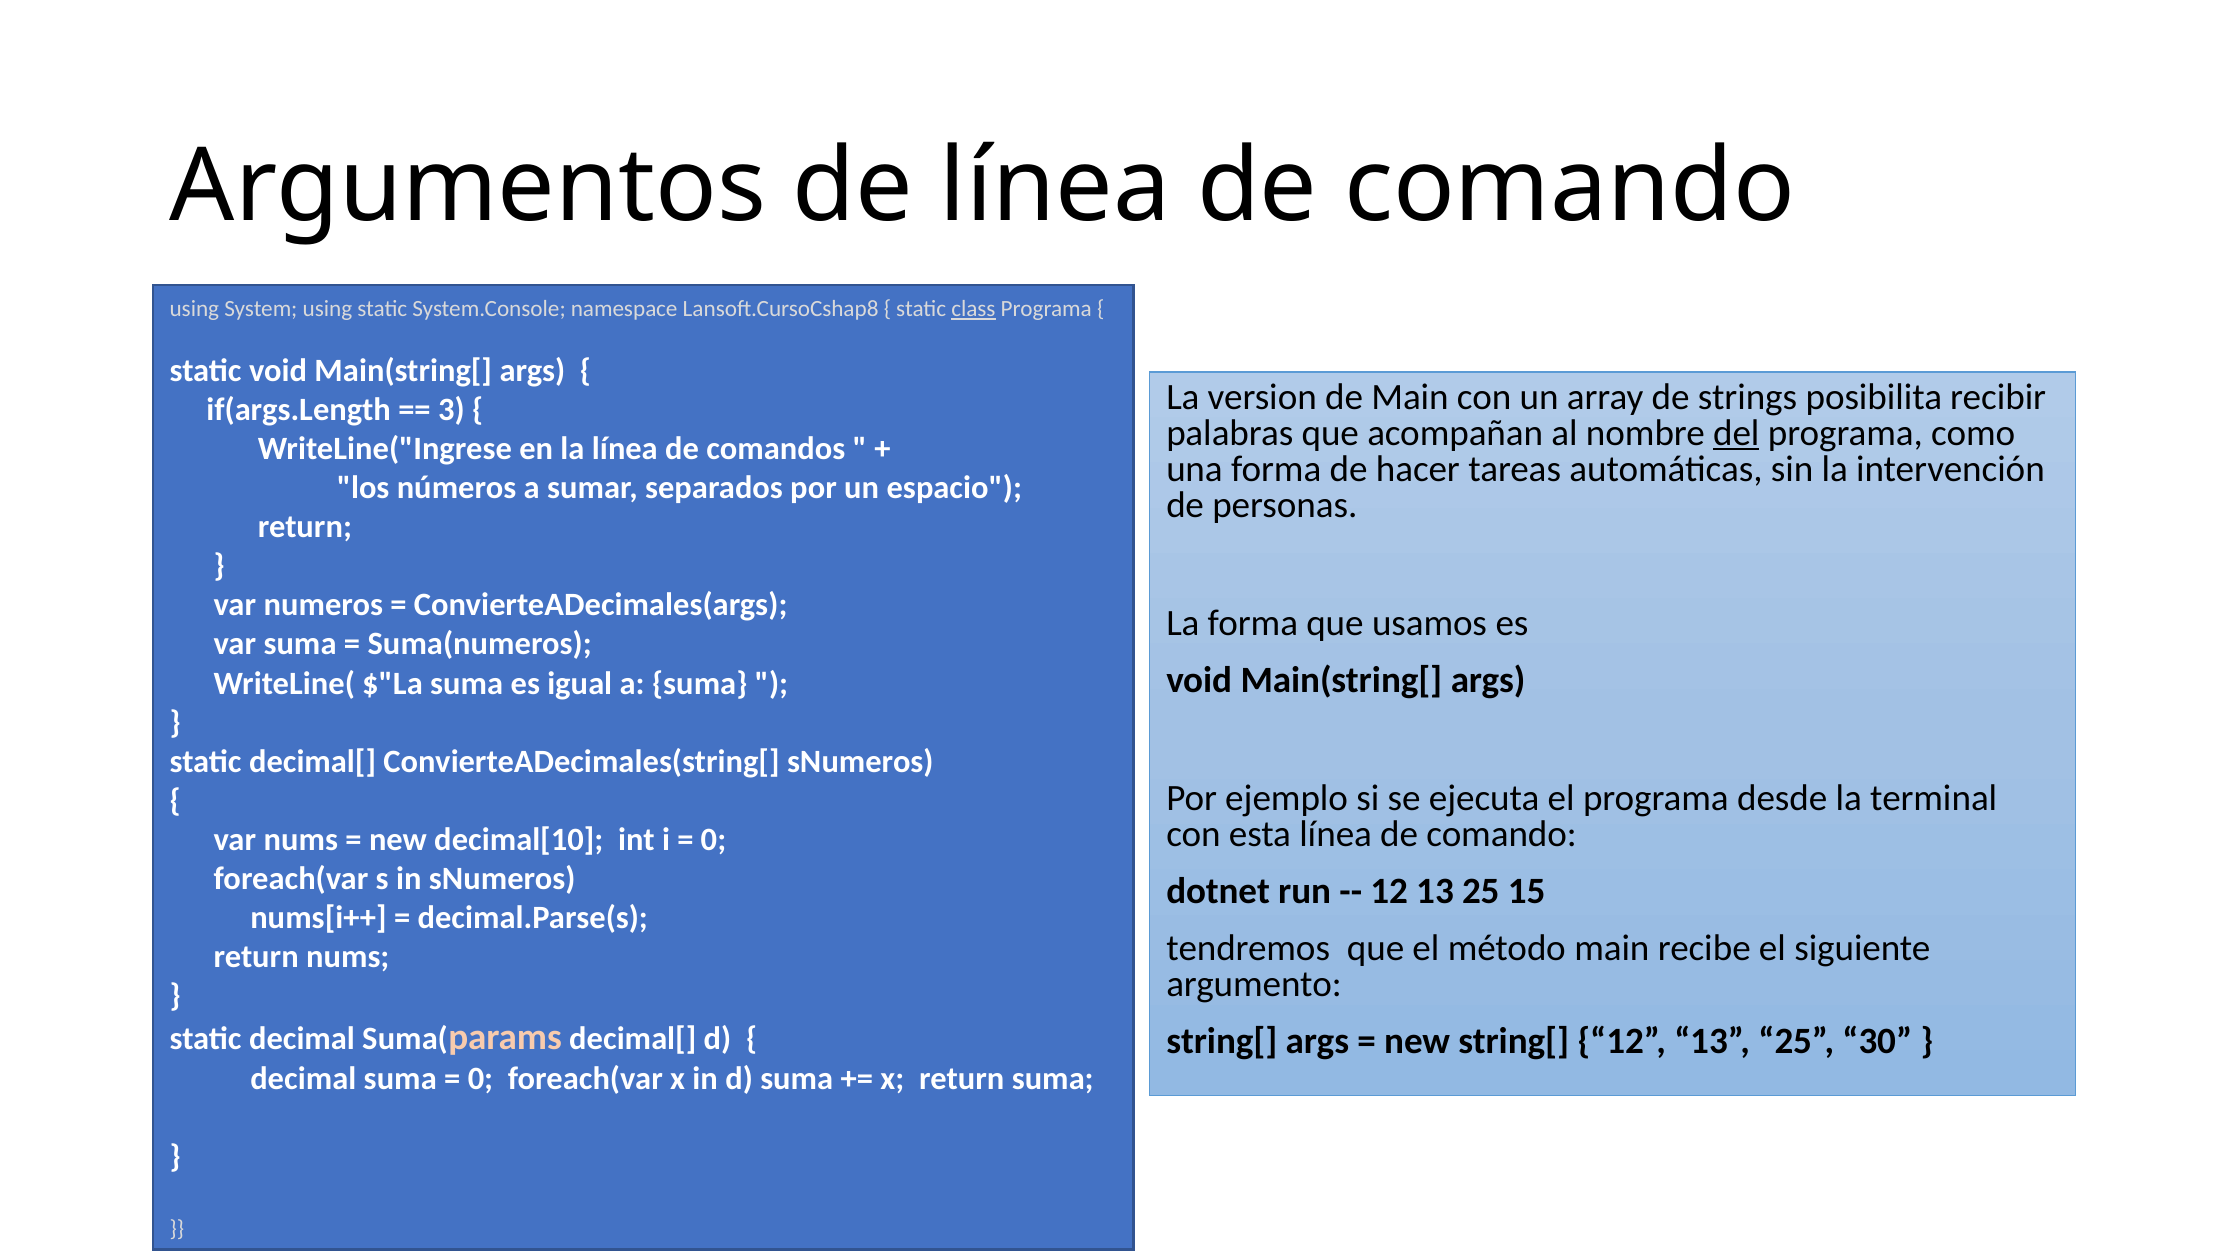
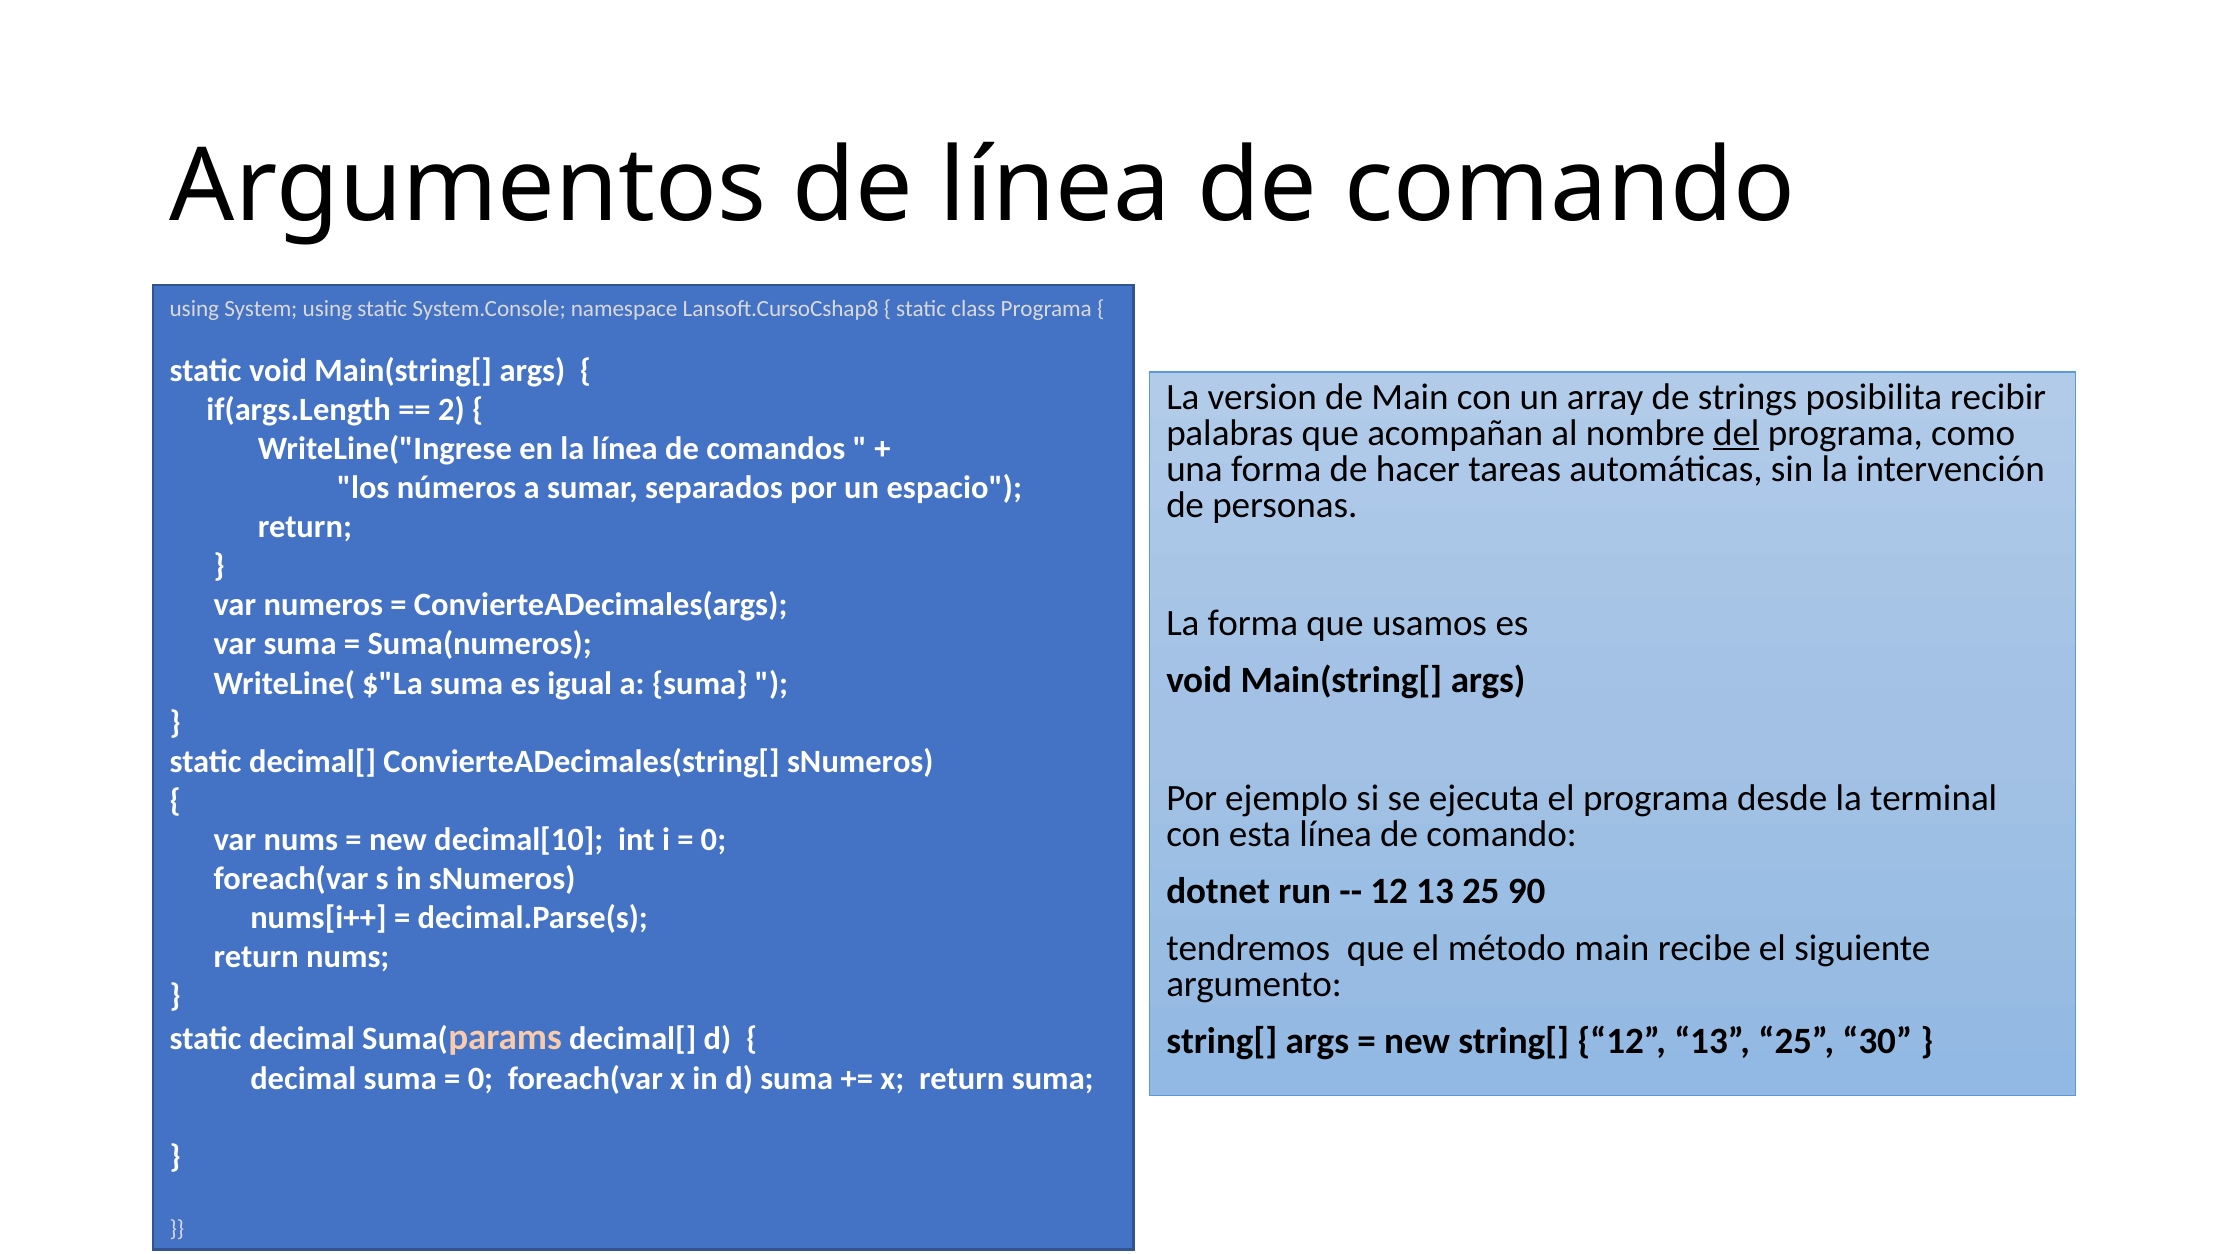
class underline: present -> none
3: 3 -> 2
15: 15 -> 90
